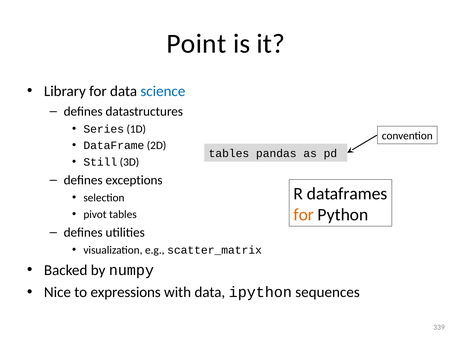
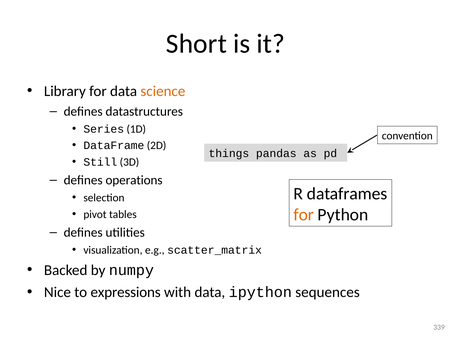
Point: Point -> Short
science colour: blue -> orange
tables at (229, 154): tables -> things
exceptions: exceptions -> operations
